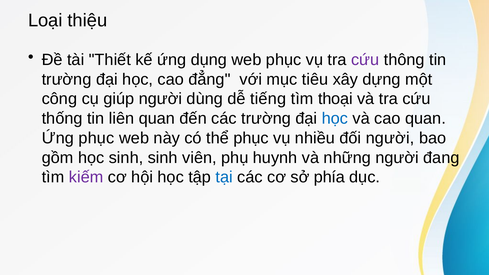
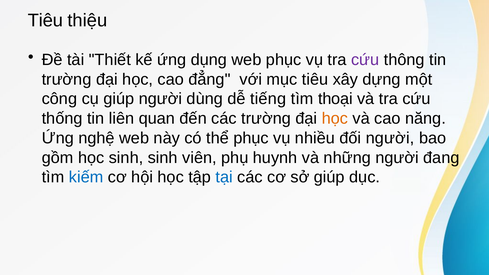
Loại at (45, 21): Loại -> Tiêu
học at (335, 119) colour: blue -> orange
cao quan: quan -> năng
Ứng phục: phục -> nghệ
kiếm colour: purple -> blue
sở phía: phía -> giúp
